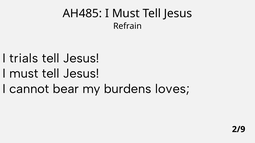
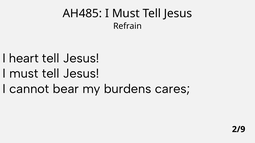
trials: trials -> heart
loves: loves -> cares
